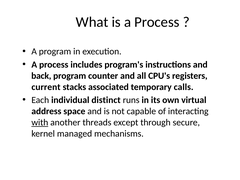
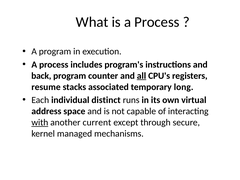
all underline: none -> present
current: current -> resume
calls: calls -> long
threads: threads -> current
